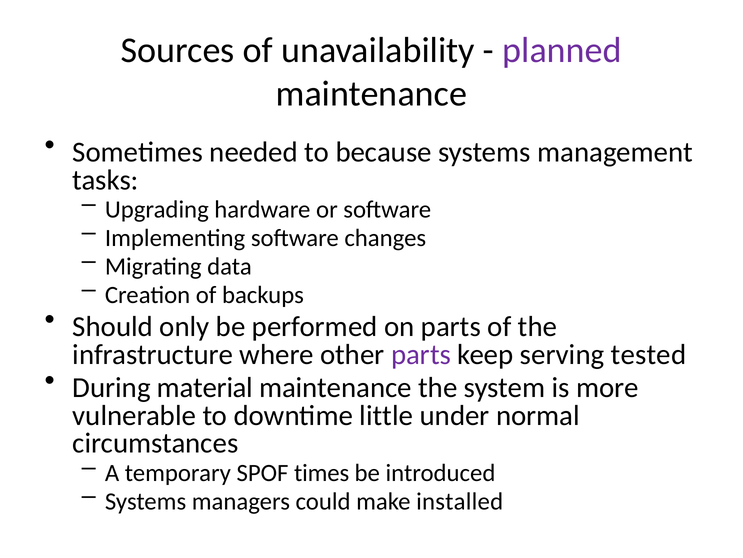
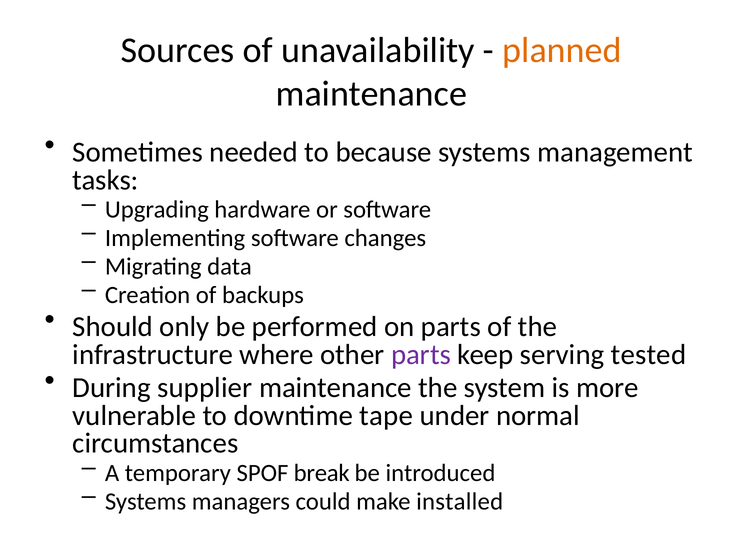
planned colour: purple -> orange
material: material -> supplier
little: little -> tape
times: times -> break
